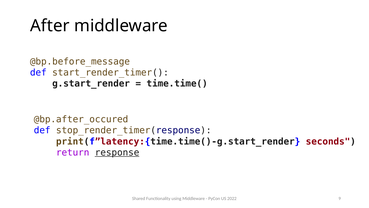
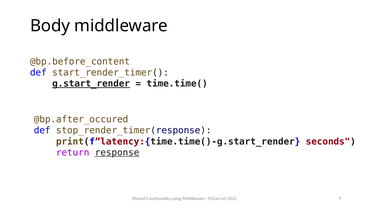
After: After -> Body
@bp.before_message: @bp.before_message -> @bp.before_content
g.start_render underline: none -> present
